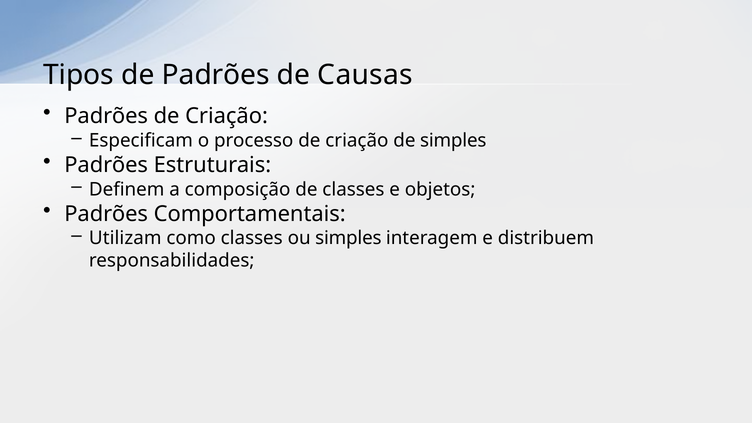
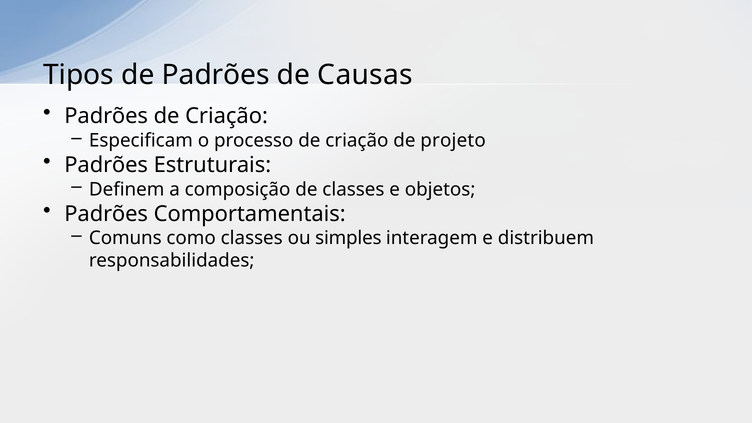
de simples: simples -> projeto
Utilizam: Utilizam -> Comuns
